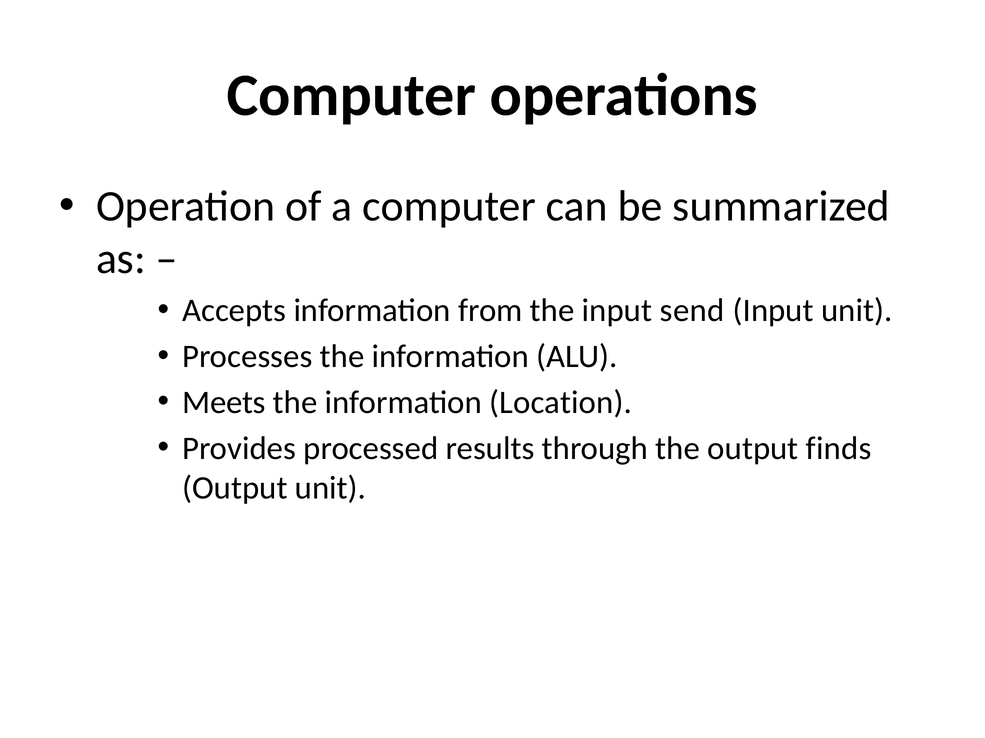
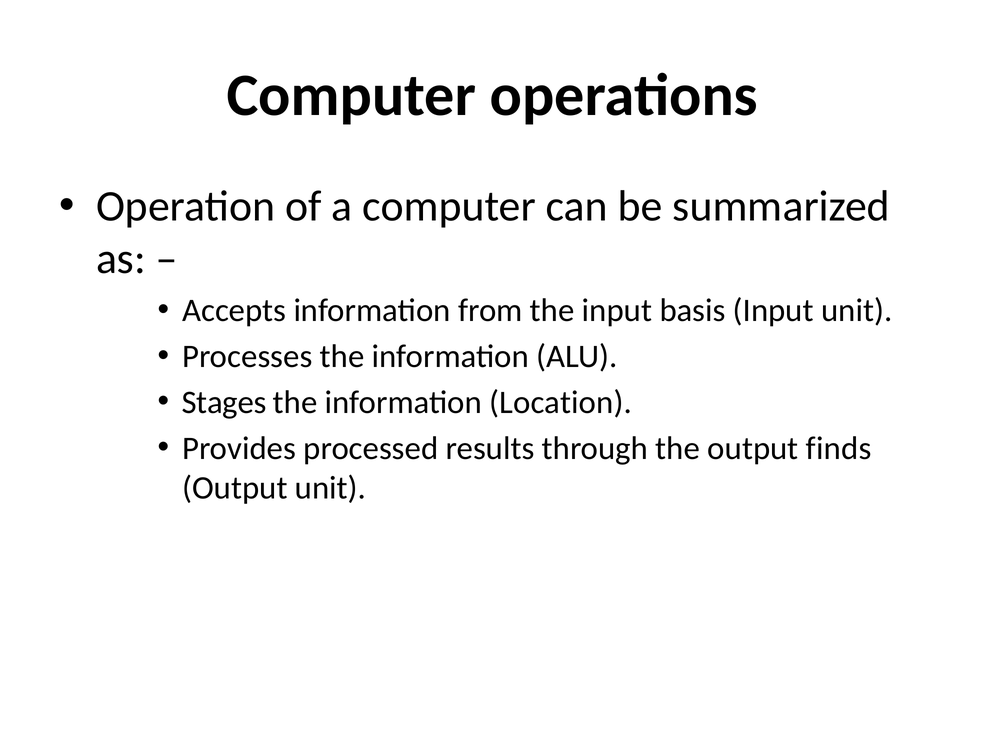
send: send -> basis
Meets: Meets -> Stages
